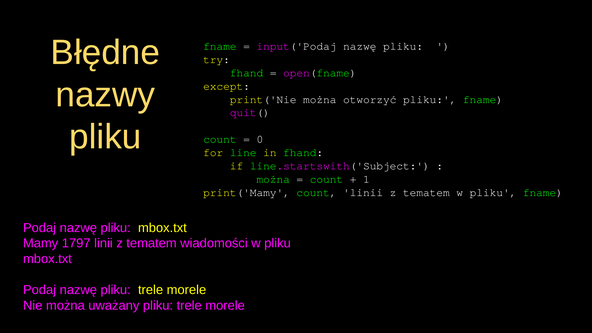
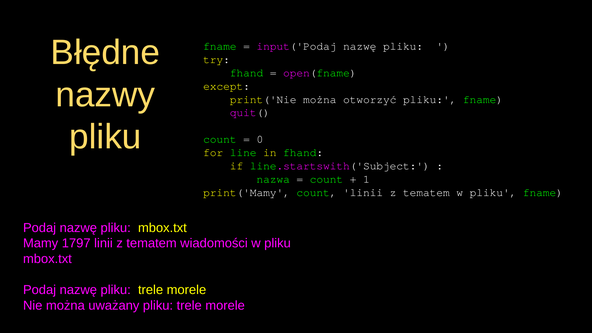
można at (273, 179): można -> nazwa
